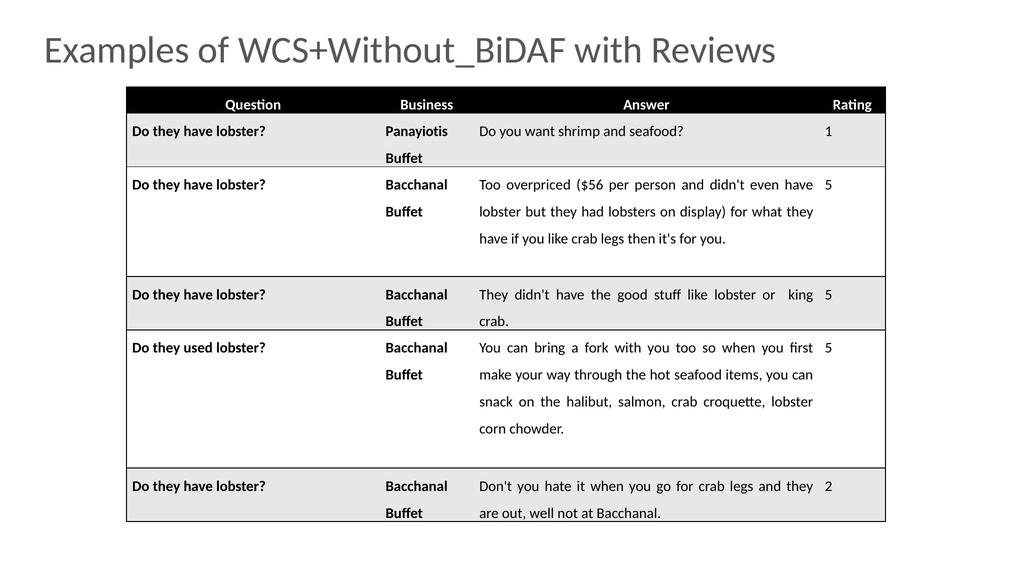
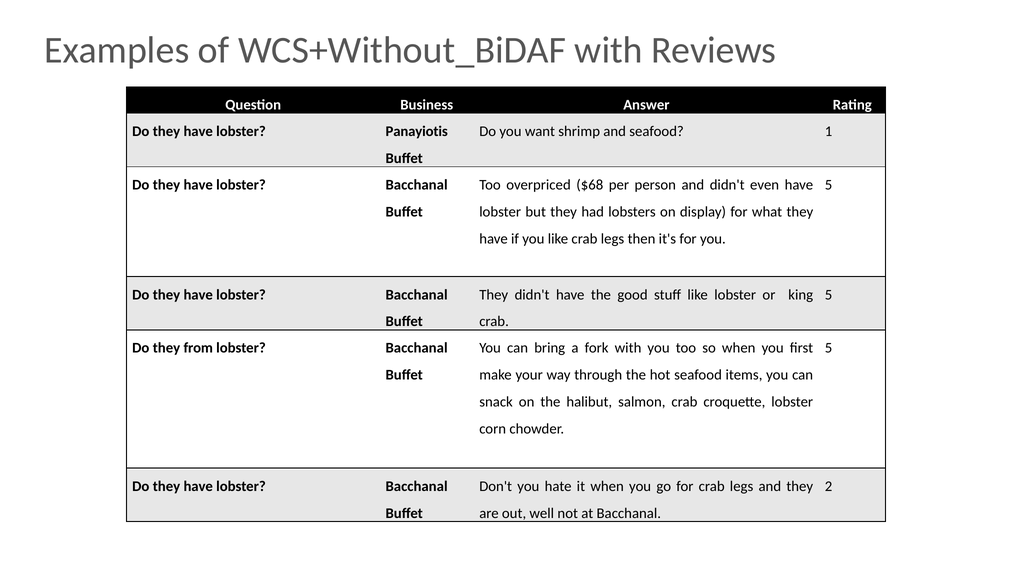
$56: $56 -> $68
used: used -> from
